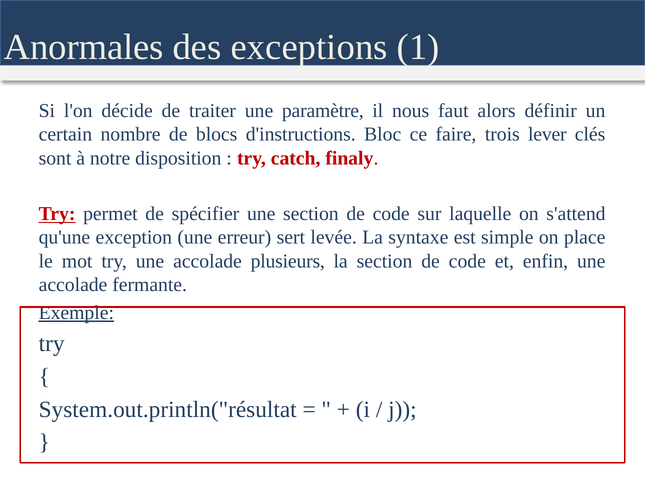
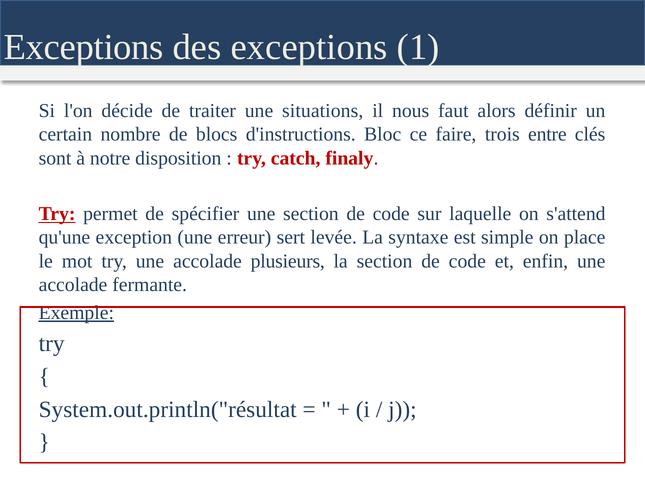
Anormales at (84, 47): Anormales -> Exceptions
paramètre: paramètre -> situations
lever: lever -> entre
